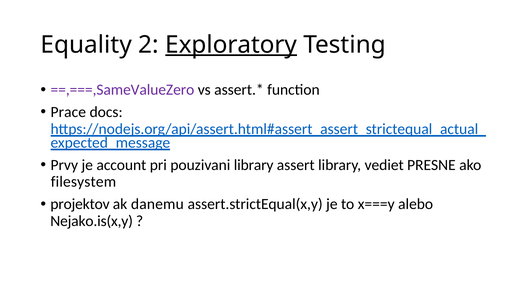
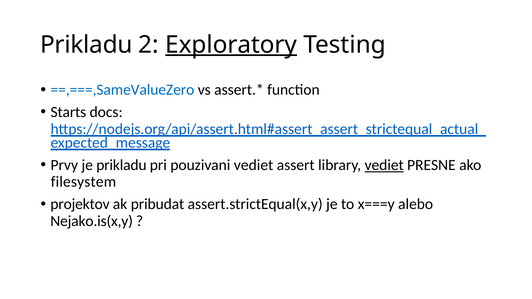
Equality at (86, 45): Equality -> Prikladu
==,===,SameValueZero colour: purple -> blue
Prace: Prace -> Starts
je account: account -> prikladu
pouzivani library: library -> vediet
vediet at (384, 165) underline: none -> present
danemu: danemu -> pribudat
